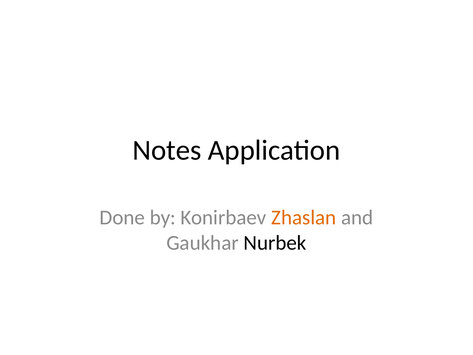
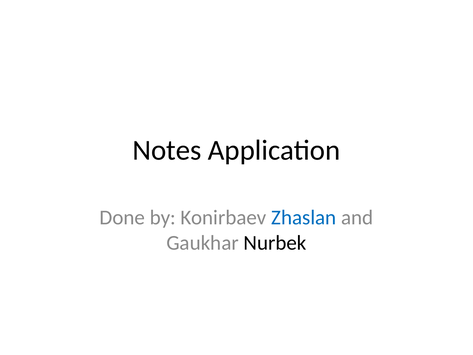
Zhaslan colour: orange -> blue
